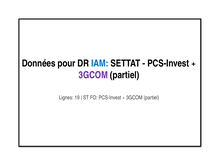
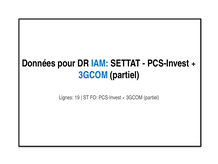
3GCOM at (93, 75) colour: purple -> blue
